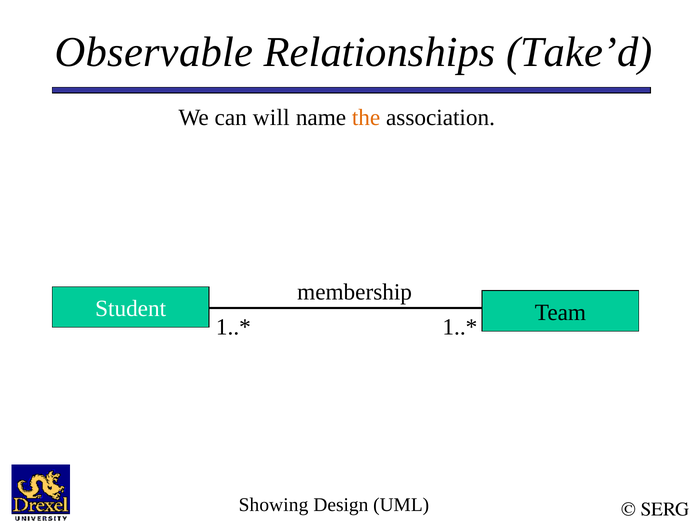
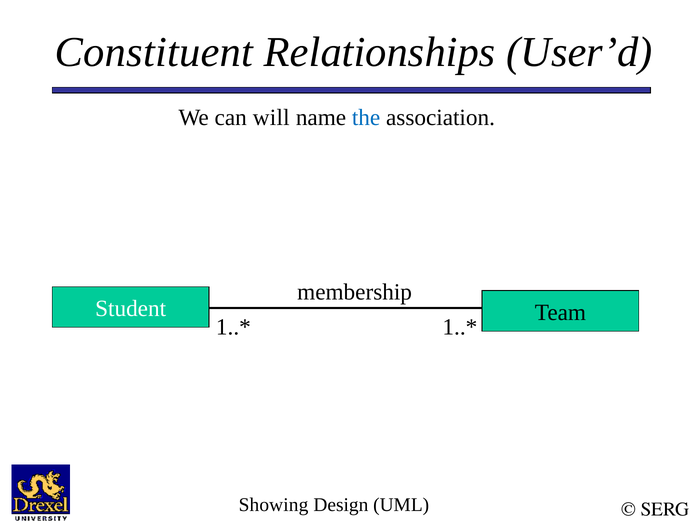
Observable: Observable -> Constituent
Take’d: Take’d -> User’d
the colour: orange -> blue
